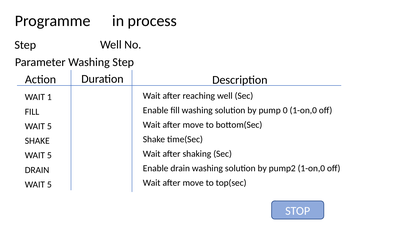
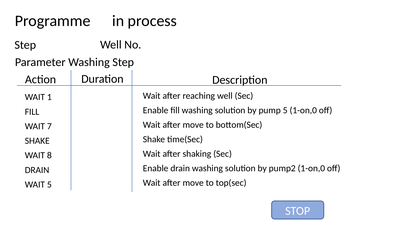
pump 0: 0 -> 5
5 at (49, 126): 5 -> 7
5 at (49, 155): 5 -> 8
